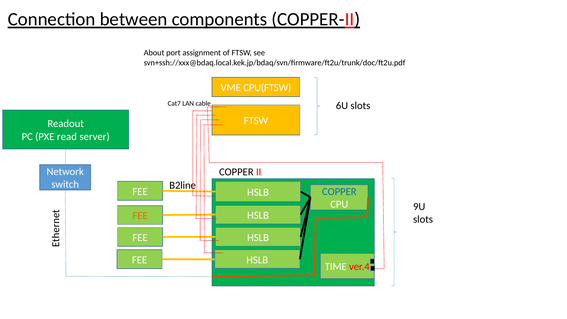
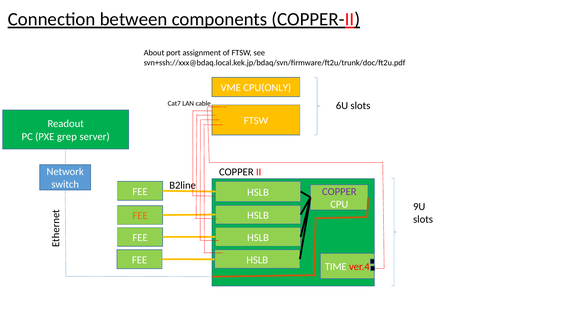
CPU(FTSW: CPU(FTSW -> CPU(ONLY
read: read -> grep
COPPER at (339, 192) colour: blue -> purple
